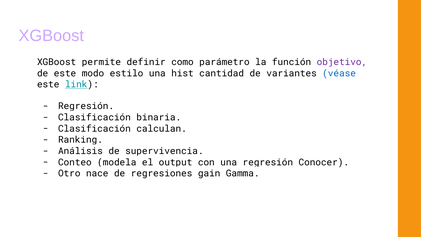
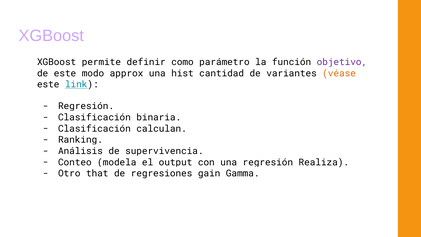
estilo: estilo -> approx
véase colour: blue -> orange
Conocer: Conocer -> Realiza
nace: nace -> that
